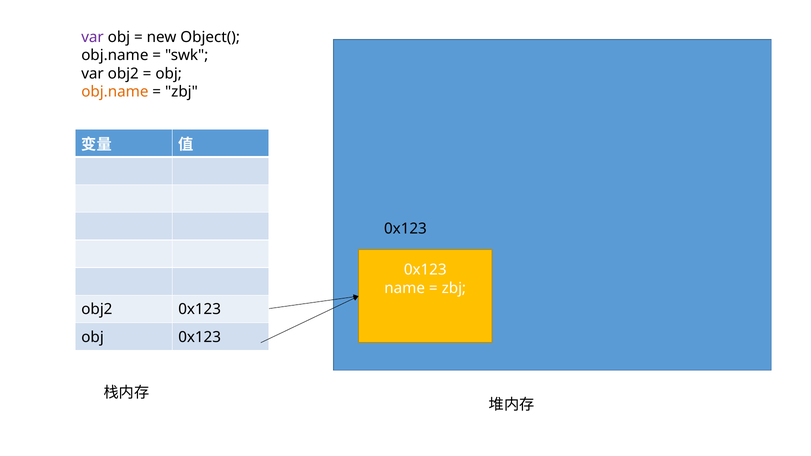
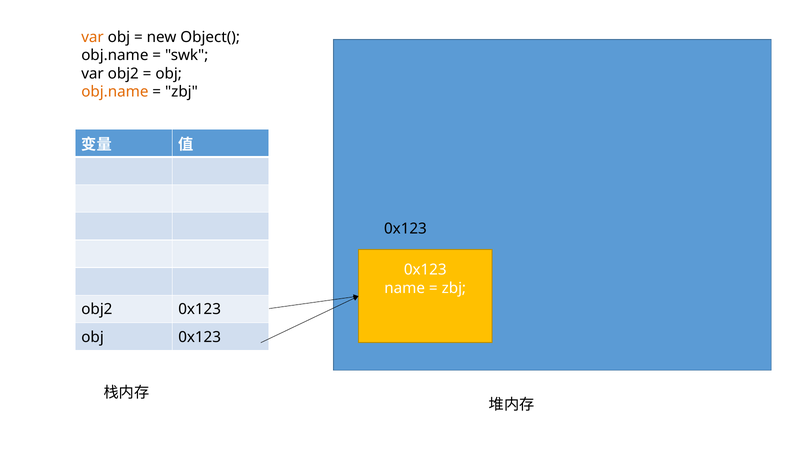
var at (93, 37) colour: purple -> orange
